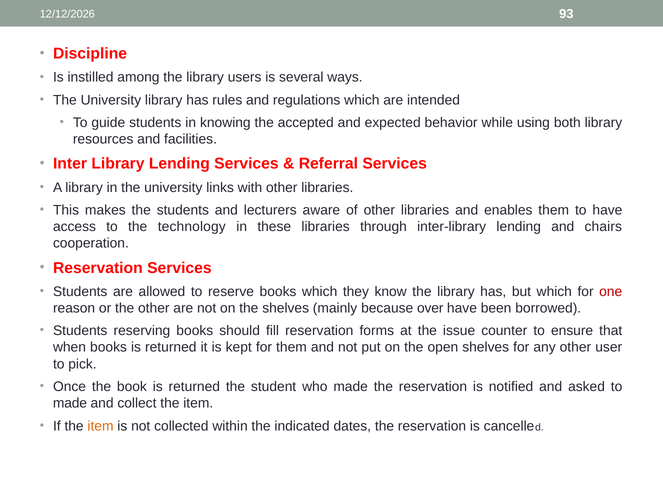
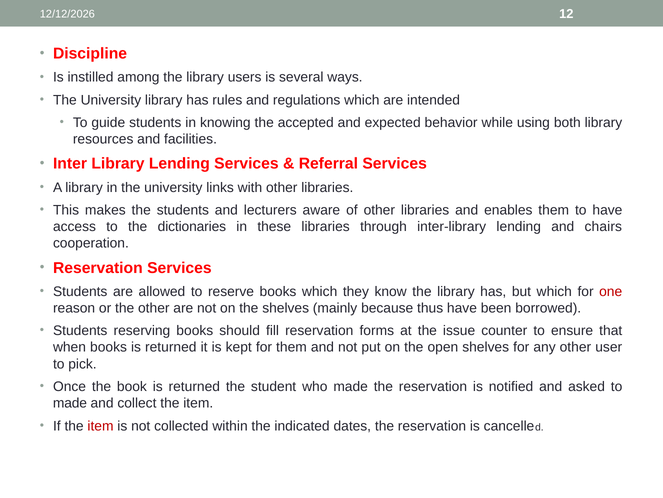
93: 93 -> 12
technology: technology -> dictionaries
over: over -> thus
item at (100, 425) colour: orange -> red
